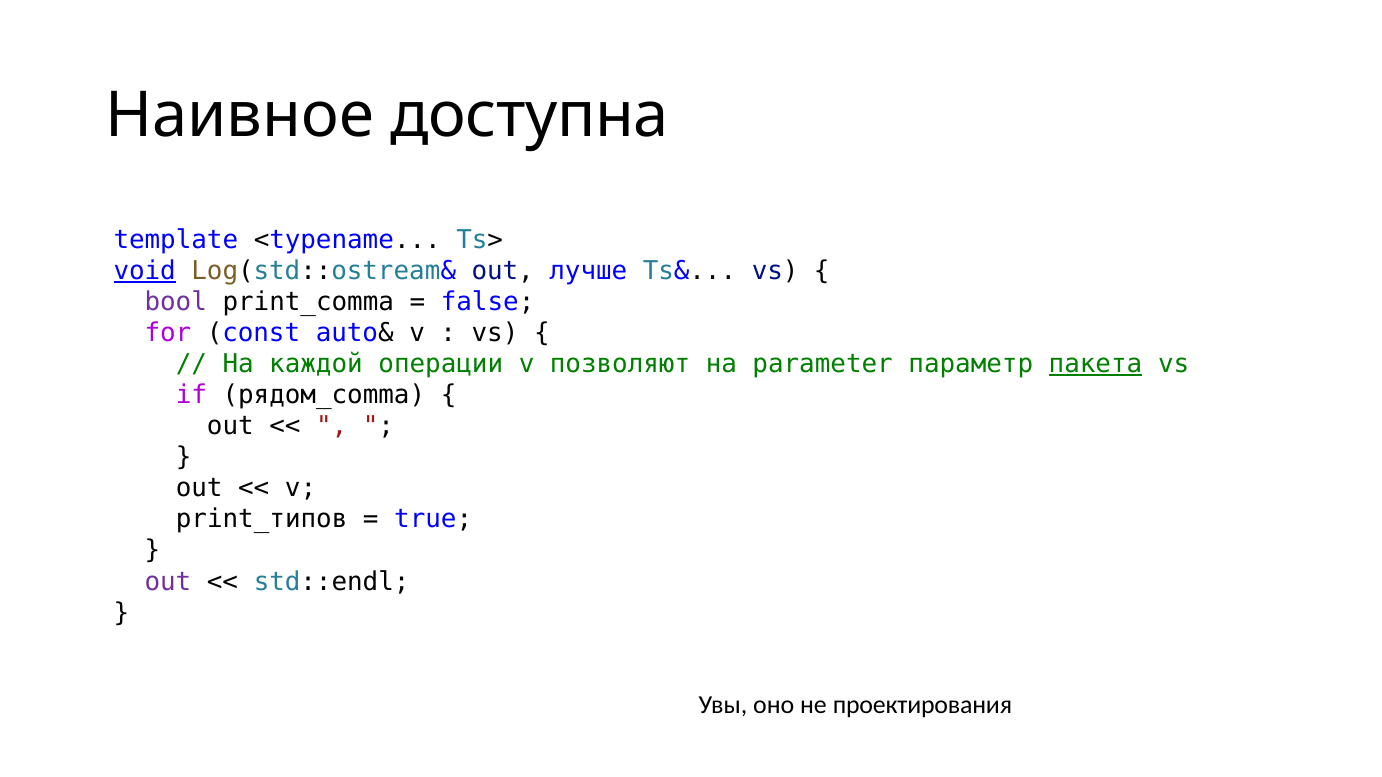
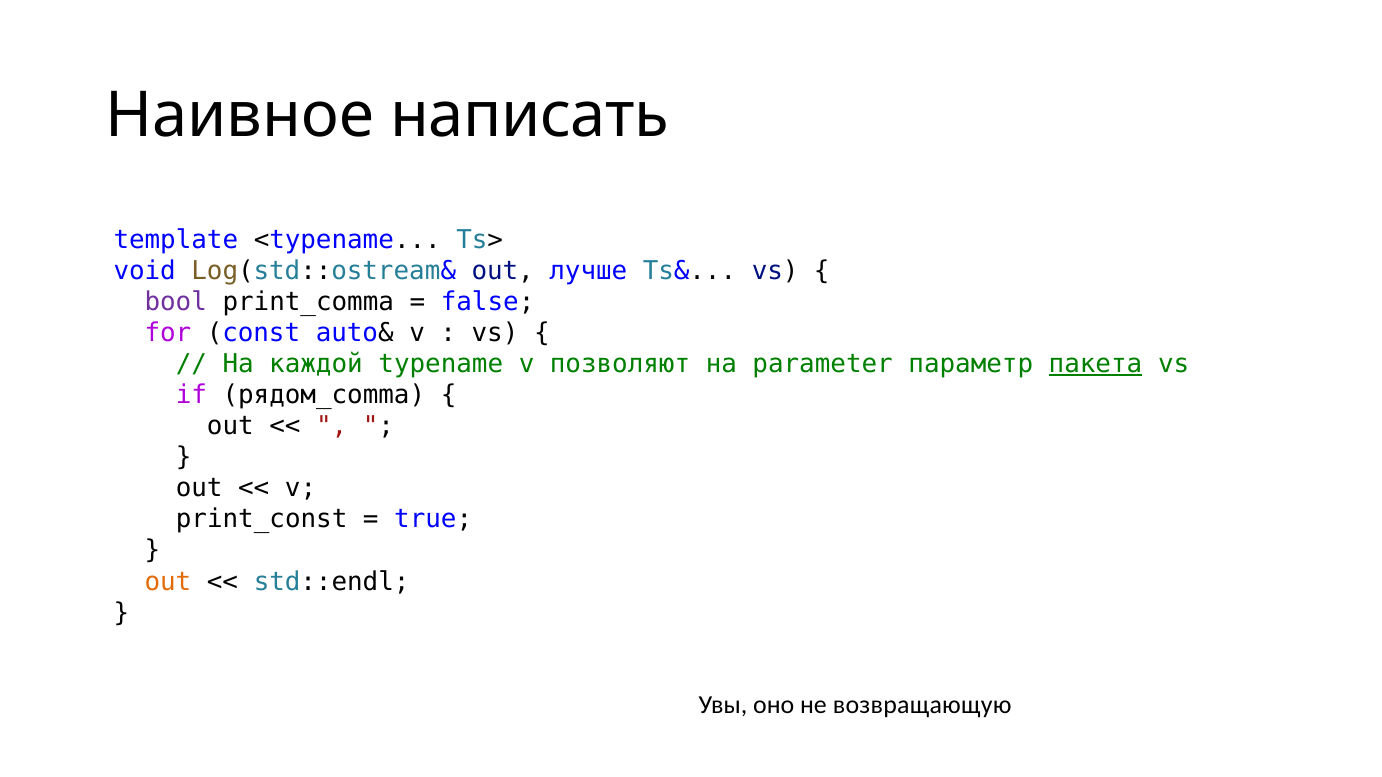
доступна: доступна -> написать
void underline: present -> none
операции: операции -> typename
print_типов: print_типов -> print_const
out at (168, 582) colour: purple -> orange
проектирования: проектирования -> возвращающую
